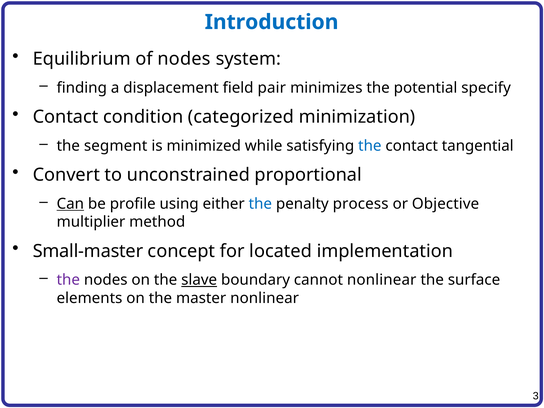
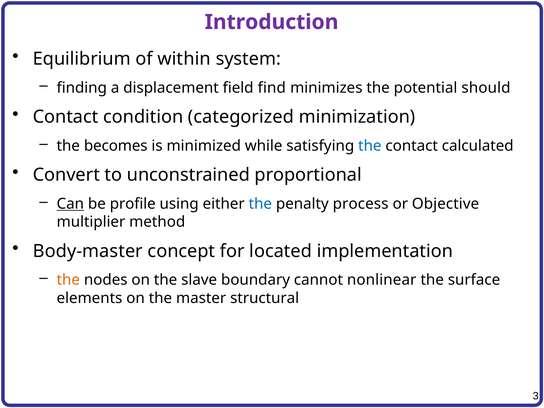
Introduction colour: blue -> purple
of nodes: nodes -> within
pair: pair -> find
specify: specify -> should
segment: segment -> becomes
tangential: tangential -> calculated
Small-master: Small-master -> Body-master
the at (68, 280) colour: purple -> orange
slave underline: present -> none
master nonlinear: nonlinear -> structural
